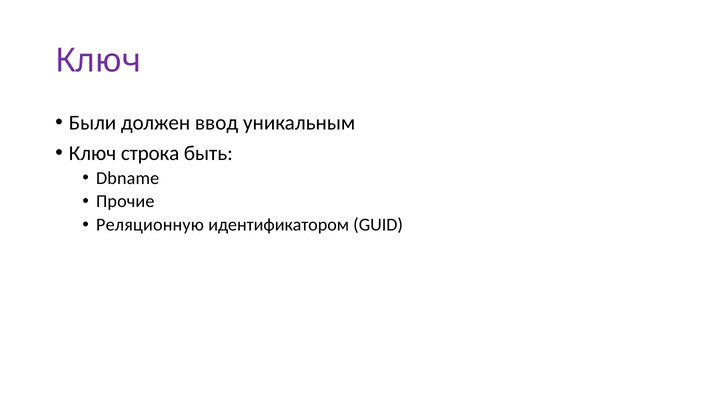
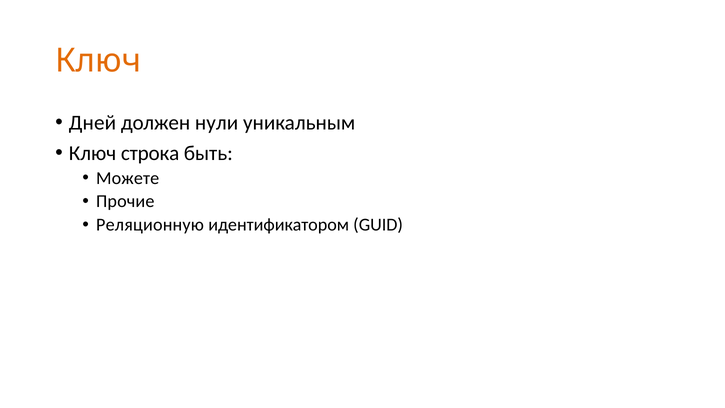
Ключ at (98, 61) colour: purple -> orange
Были: Были -> Дней
ввод: ввод -> нули
Dbname: Dbname -> Можете
